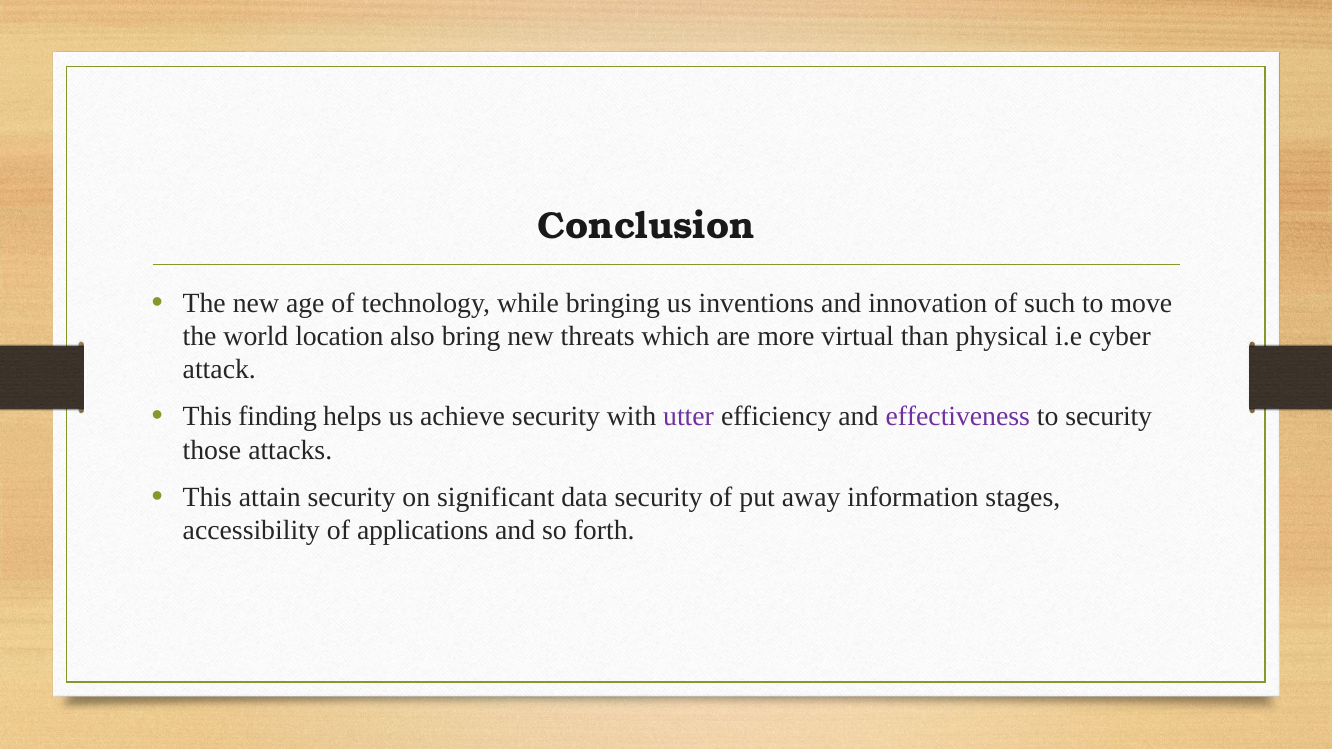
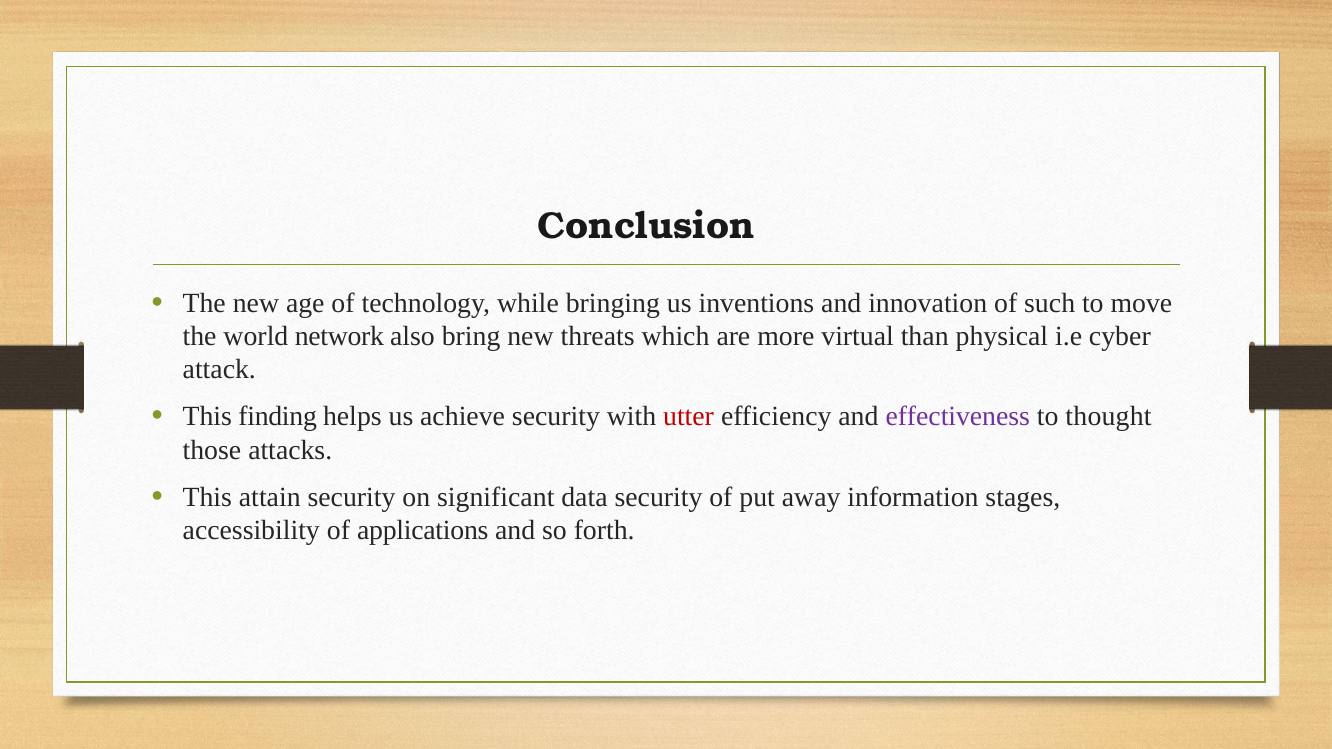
location: location -> network
utter colour: purple -> red
to security: security -> thought
